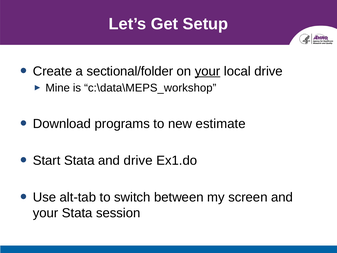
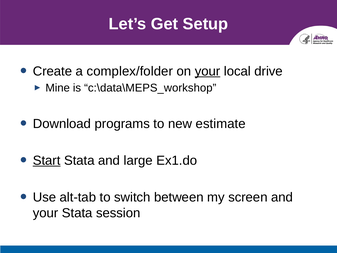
sectional/folder: sectional/folder -> complex/folder
Start underline: none -> present
and drive: drive -> large
